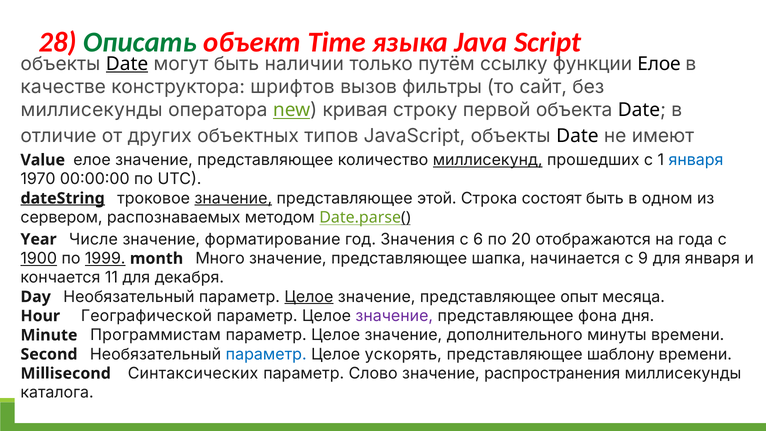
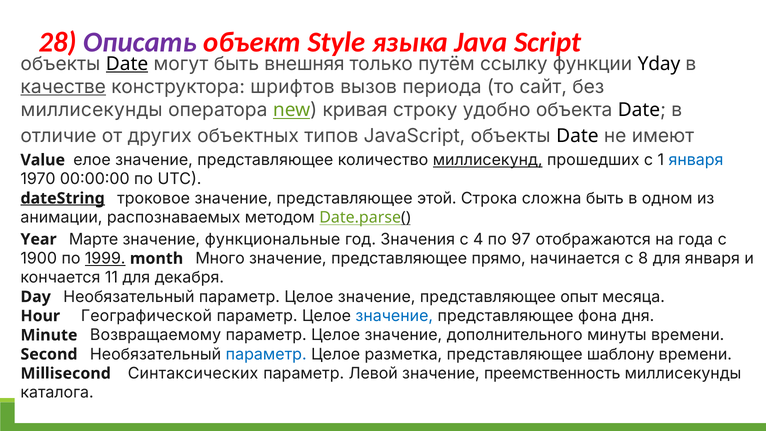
Описать colour: green -> purple
Time: Time -> Style
наличии: наличии -> внешняя
функции Елое: Елое -> Yday
качестве underline: none -> present
фильтры: фильтры -> периода
первой: первой -> удобно
значение at (233, 198) underline: present -> none
состоят: состоят -> сложна
сервером: сервером -> анимации
Числе: Числе -> Марте
форматирование: форматирование -> функциональные
6: 6 -> 4
20: 20 -> 97
1900 underline: present -> none
шапка: шапка -> прямо
9: 9 -> 8
Целое at (309, 297) underline: present -> none
значение at (394, 316) colour: purple -> blue
Программистам: Программистам -> Возвращаемому
ускорять: ускорять -> разметка
Слово: Слово -> Левой
распространения: распространения -> преемственность
